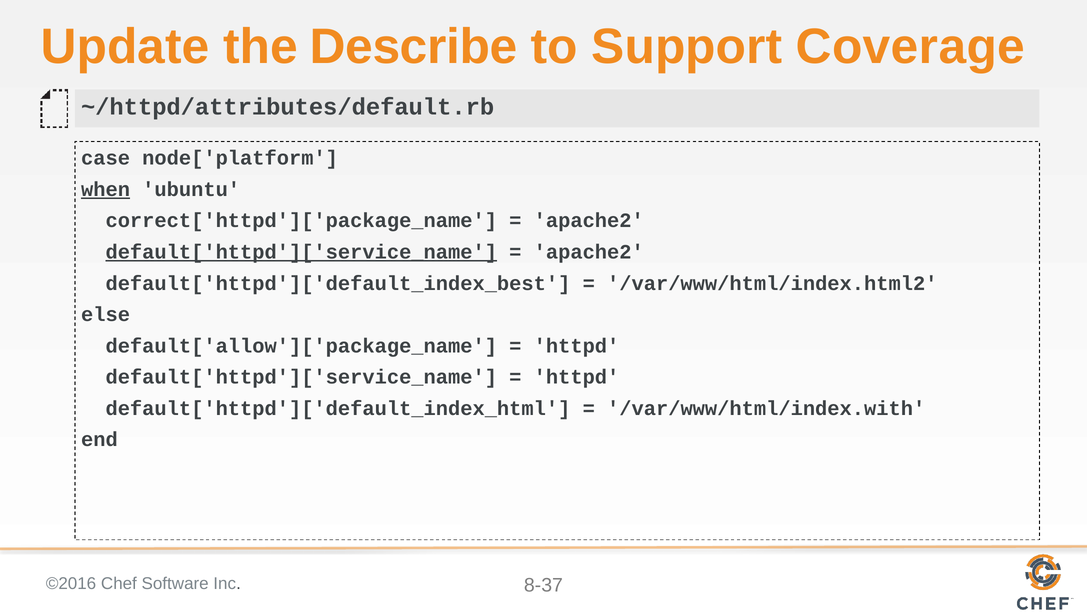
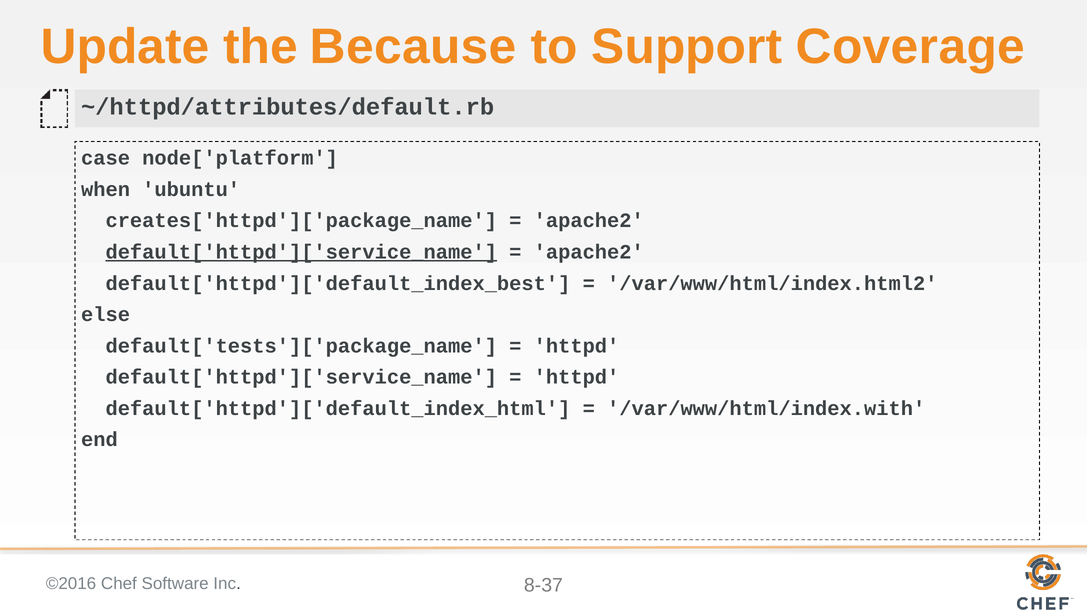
Describe: Describe -> Because
when underline: present -> none
correct['httpd']['package_name: correct['httpd']['package_name -> creates['httpd']['package_name
default['allow']['package_name: default['allow']['package_name -> default['tests']['package_name
